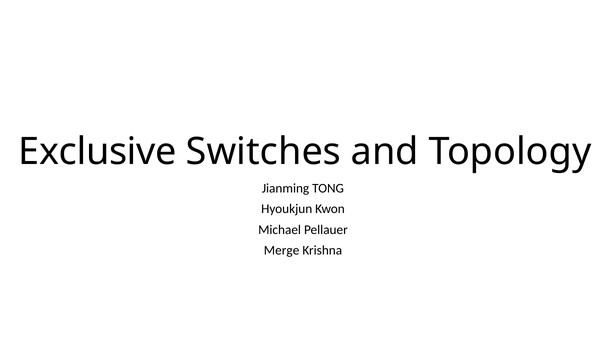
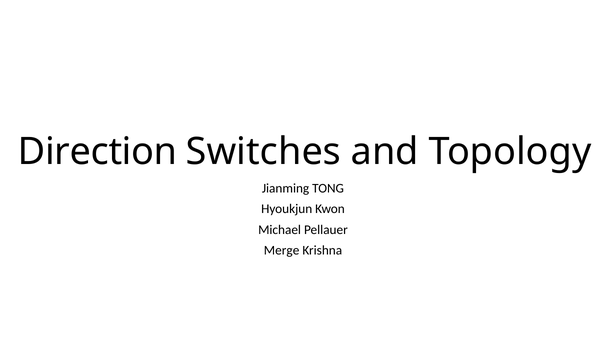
Exclusive: Exclusive -> Direction
